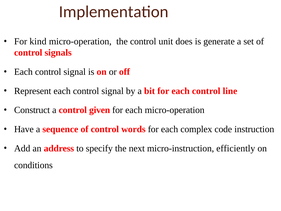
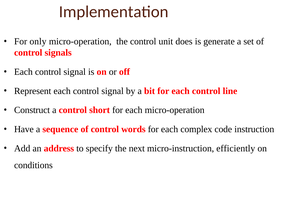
kind: kind -> only
given: given -> short
